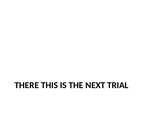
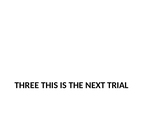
THERE: THERE -> THREE
